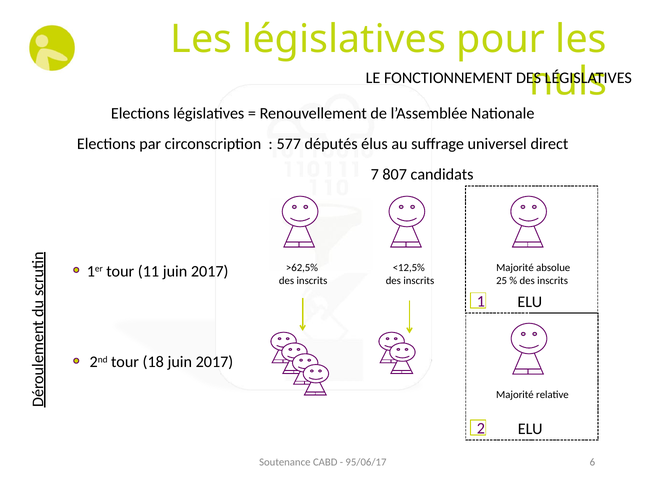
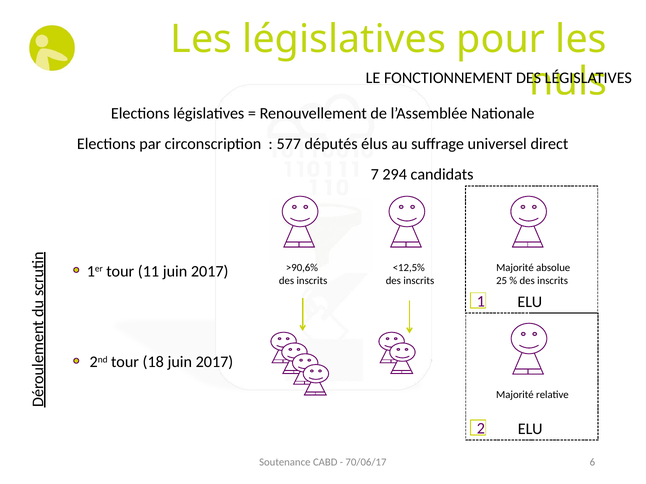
807: 807 -> 294
>62,5%: >62,5% -> >90,6%
95/06/17: 95/06/17 -> 70/06/17
